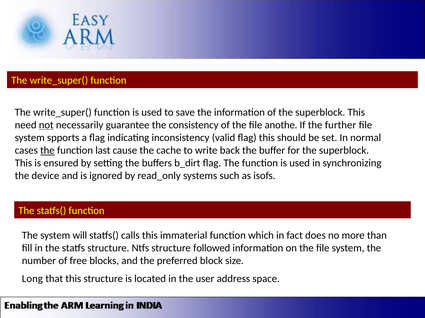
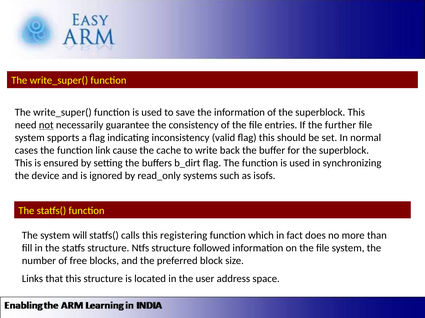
anothe: anothe -> entries
the at (47, 151) underline: present -> none
last: last -> link
immaterial: immaterial -> registering
Long: Long -> Links
